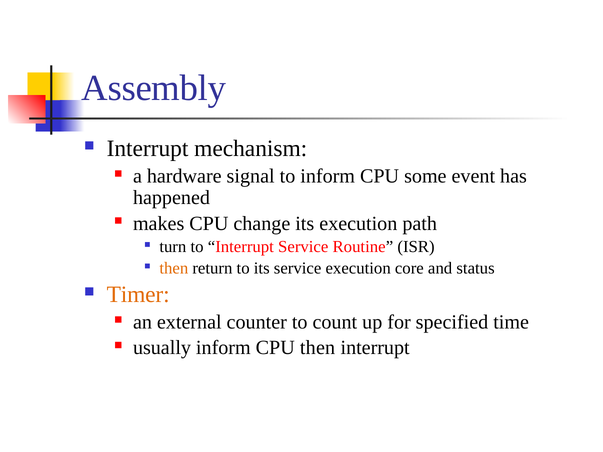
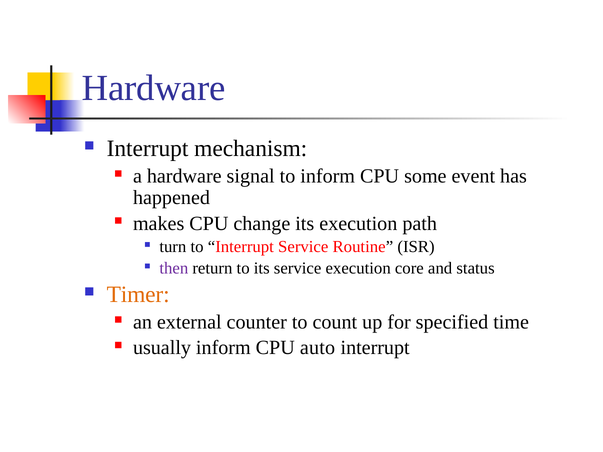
Assembly at (154, 88): Assembly -> Hardware
then at (174, 268) colour: orange -> purple
CPU then: then -> auto
